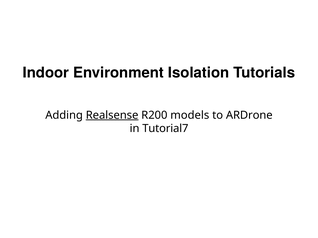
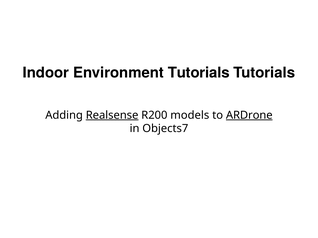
Environment Isolation: Isolation -> Tutorials
ARDrone underline: none -> present
Tutorial7: Tutorial7 -> Objects7
